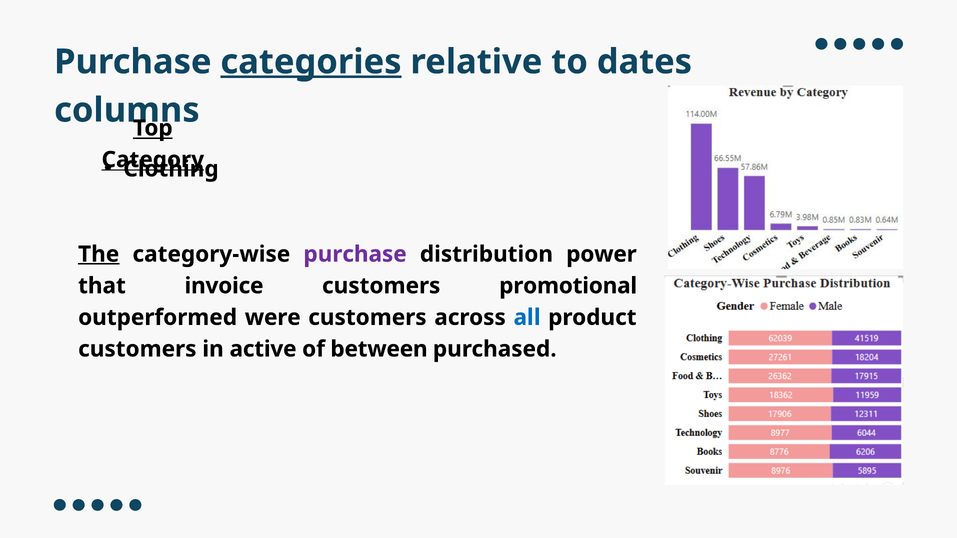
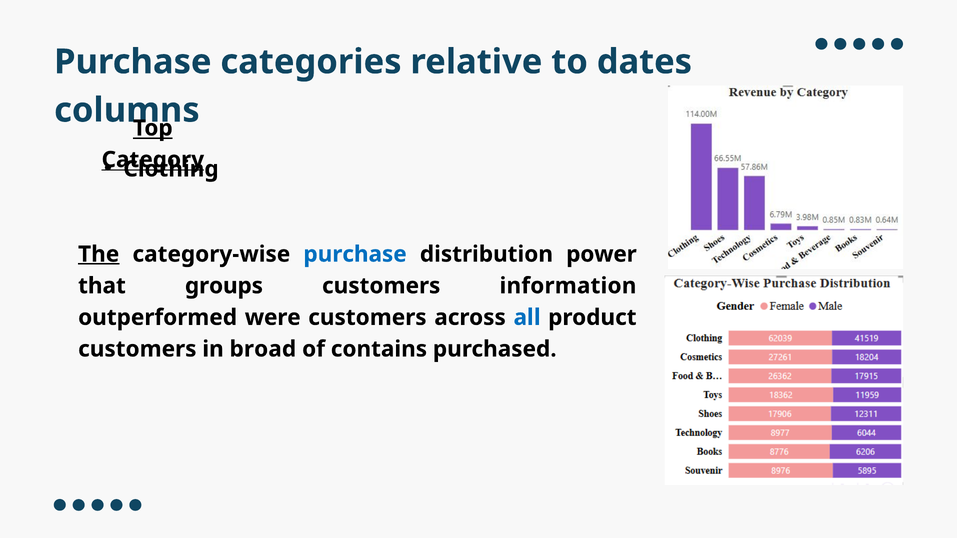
categories underline: present -> none
purchase at (355, 254) colour: purple -> blue
invoice: invoice -> groups
promotional: promotional -> information
active: active -> broad
between: between -> contains
